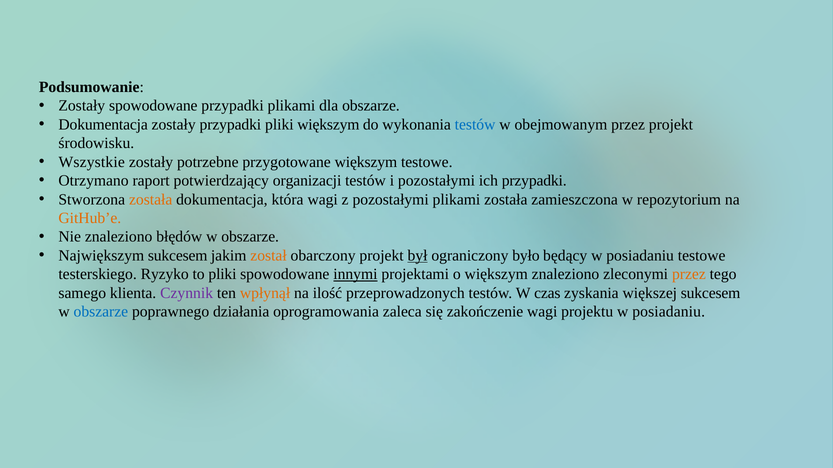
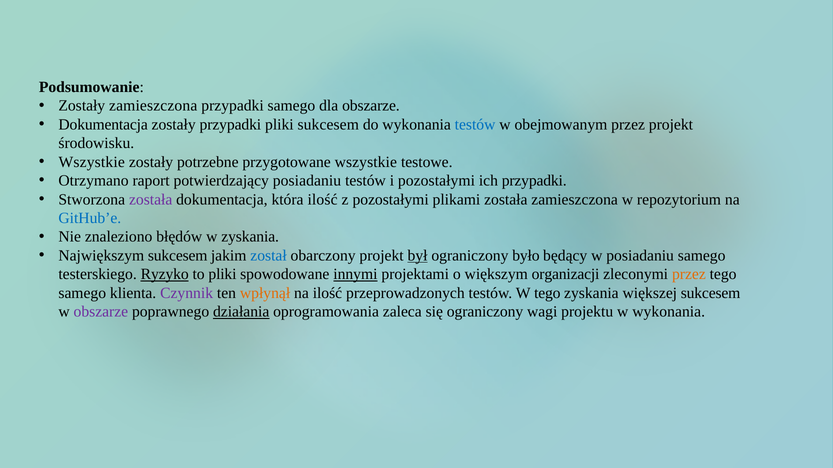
Zostały spowodowane: spowodowane -> zamieszczona
przypadki plikami: plikami -> samego
pliki większym: większym -> sukcesem
przygotowane większym: większym -> wszystkie
potwierdzający organizacji: organizacji -> posiadaniu
została at (151, 200) colour: orange -> purple
która wagi: wagi -> ilość
GitHub’e colour: orange -> blue
błędów w obszarze: obszarze -> zyskania
został colour: orange -> blue
posiadaniu testowe: testowe -> samego
Ryzyko underline: none -> present
większym znaleziono: znaleziono -> organizacji
W czas: czas -> tego
obszarze at (101, 312) colour: blue -> purple
działania underline: none -> present
się zakończenie: zakończenie -> ograniczony
projektu w posiadaniu: posiadaniu -> wykonania
